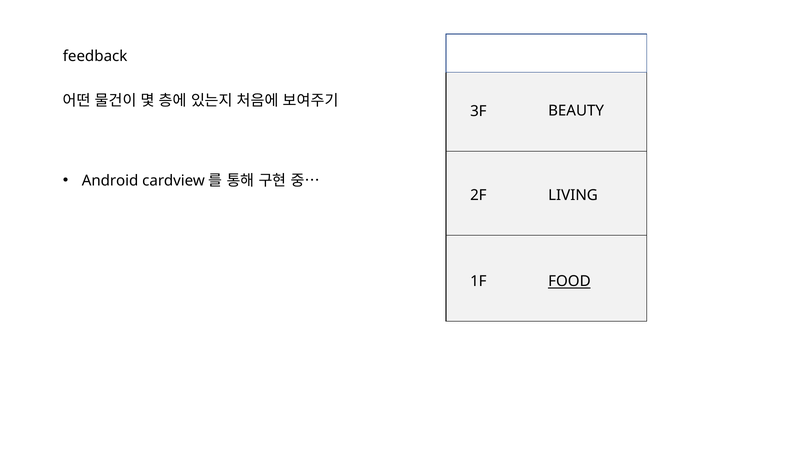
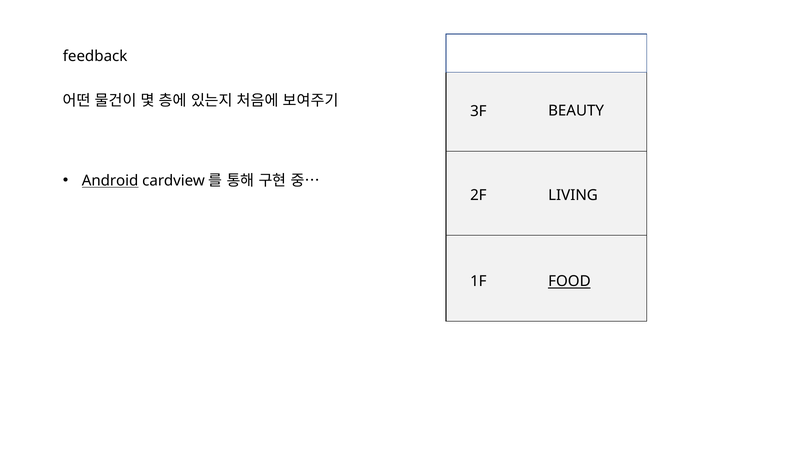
Android underline: none -> present
